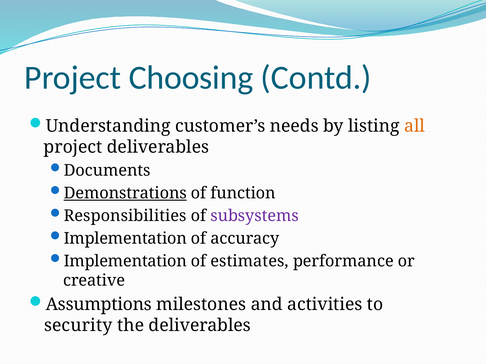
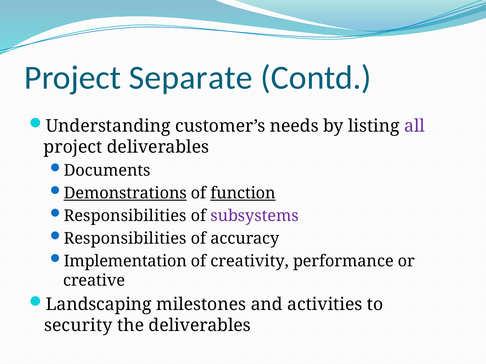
Choosing: Choosing -> Separate
all colour: orange -> purple
function underline: none -> present
Implementation at (125, 239): Implementation -> Responsibilities
estimates: estimates -> creativity
Assumptions: Assumptions -> Landscaping
